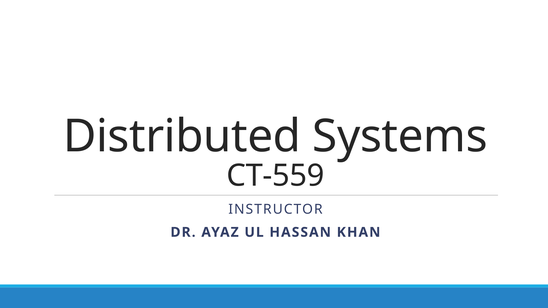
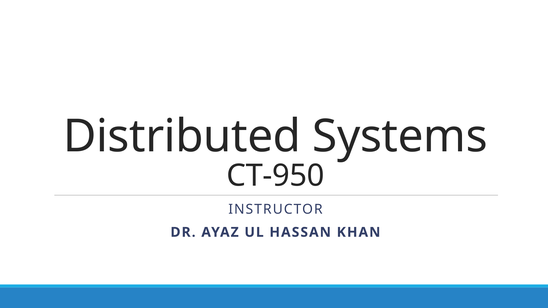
CT-559: CT-559 -> CT-950
